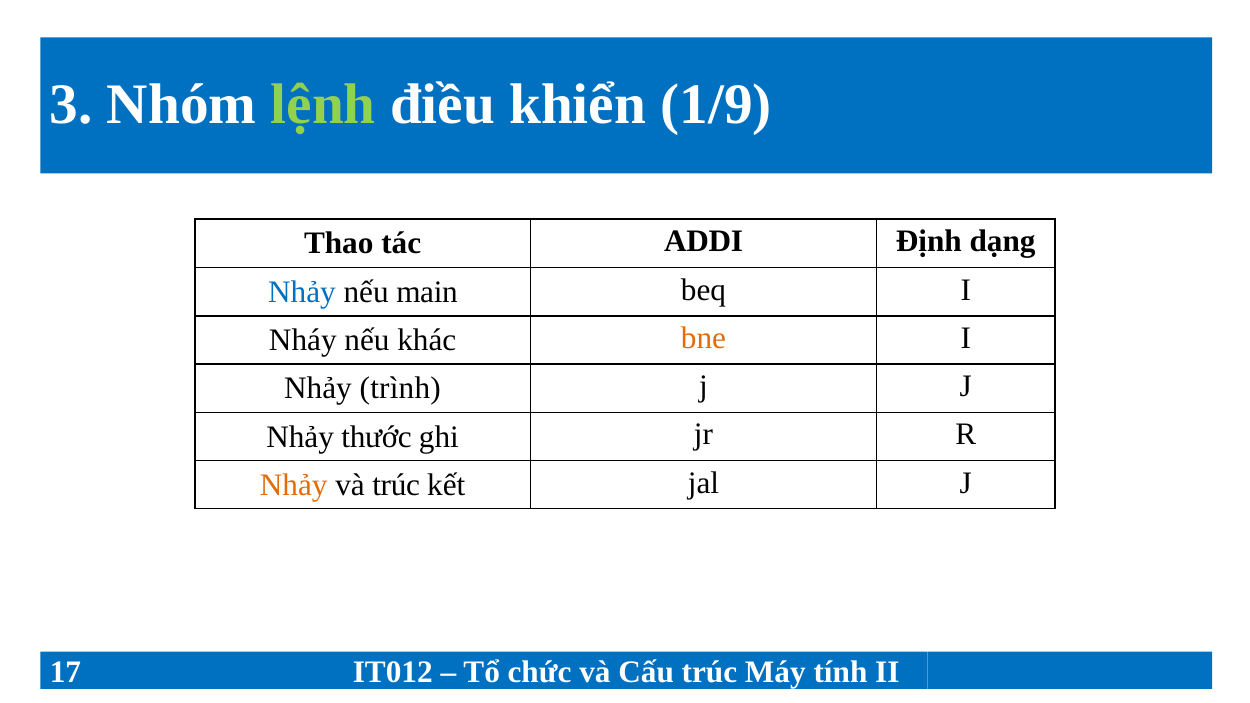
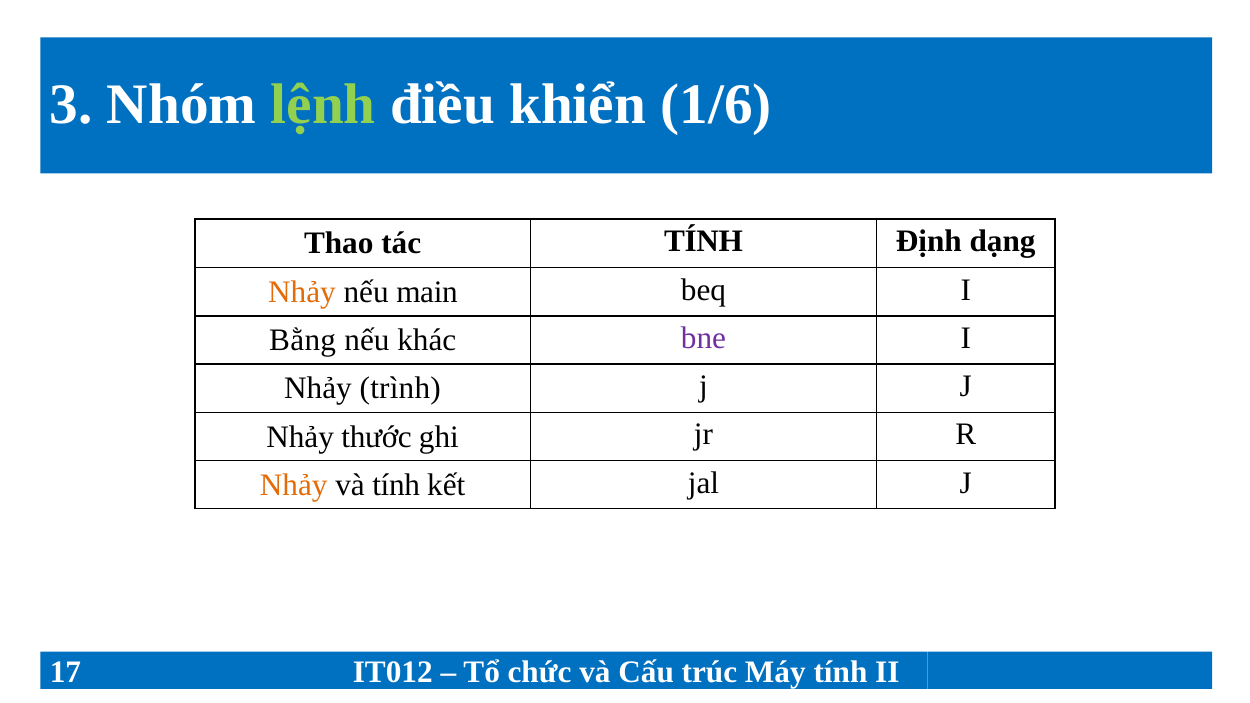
1/9: 1/9 -> 1/6
tác ADDI: ADDI -> TÍNH
Nhảy at (302, 292) colour: blue -> orange
Nháy: Nháy -> Bằng
bne colour: orange -> purple
và trúc: trúc -> tính
